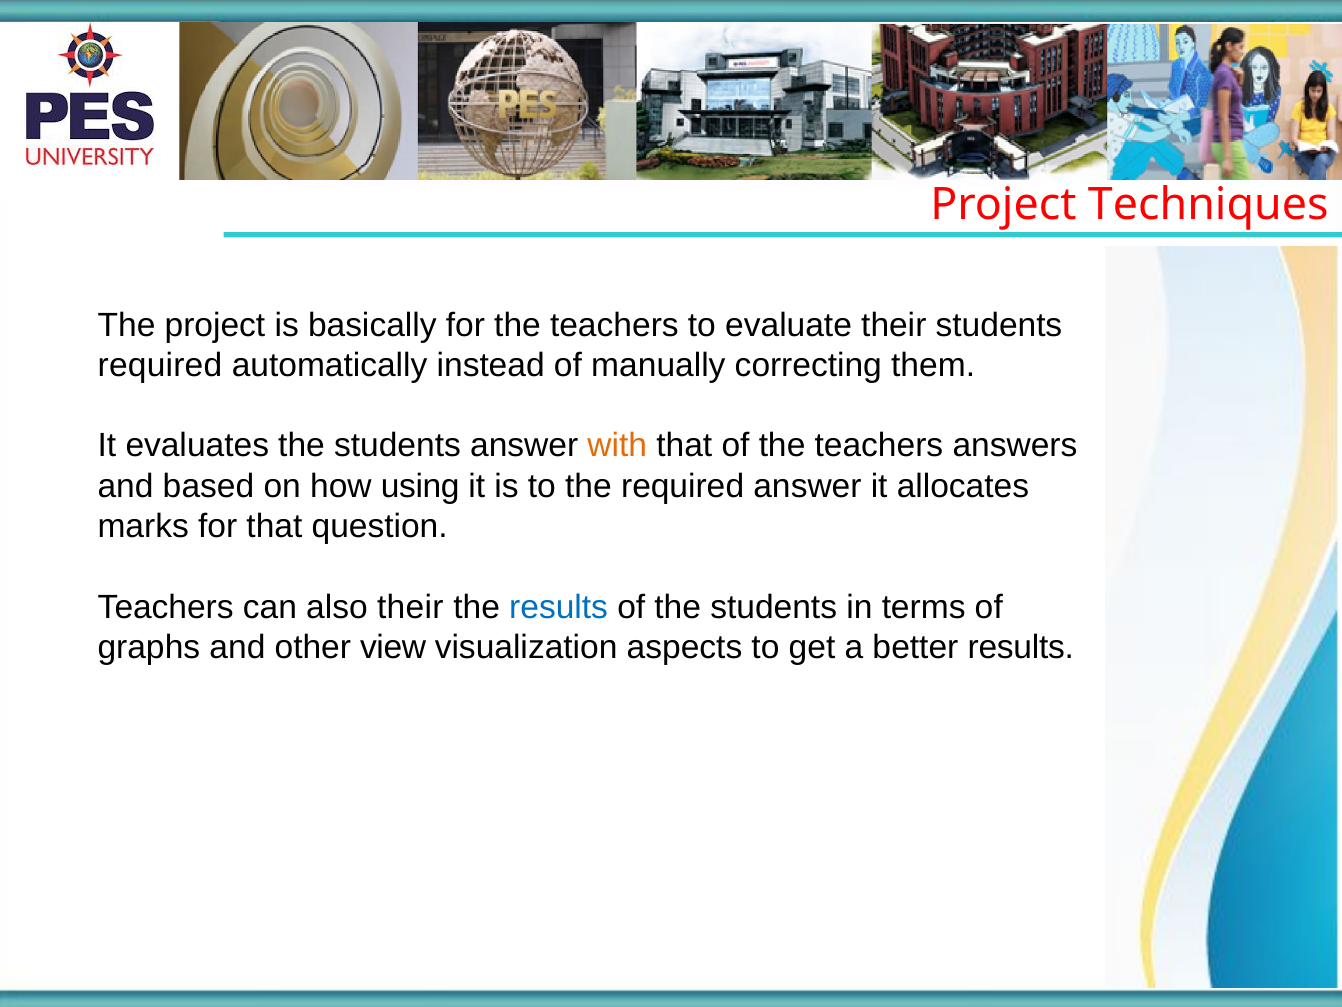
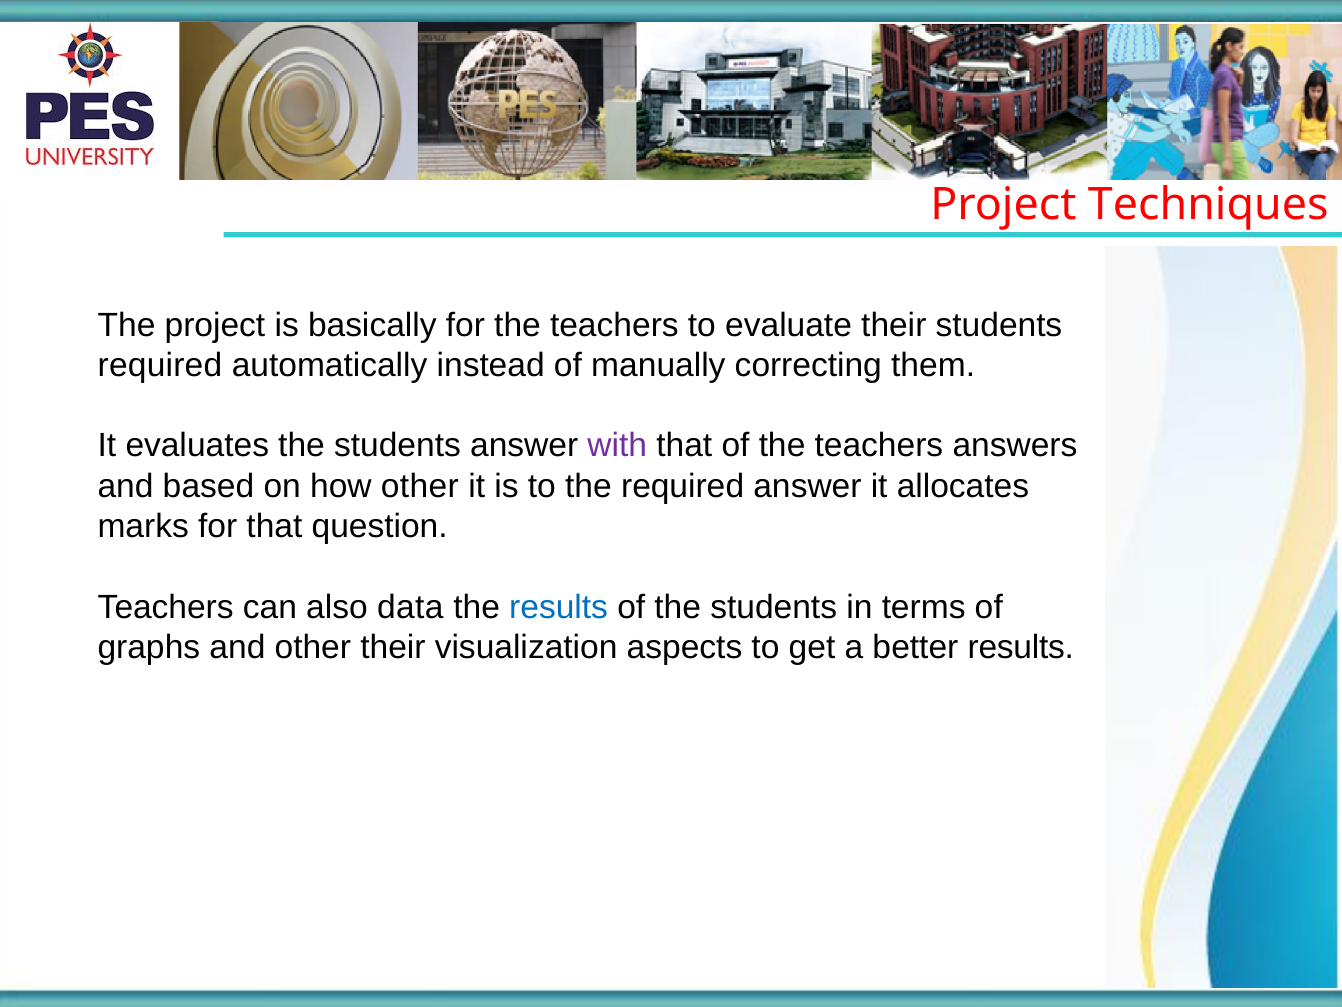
with colour: orange -> purple
how using: using -> other
also their: their -> data
other view: view -> their
